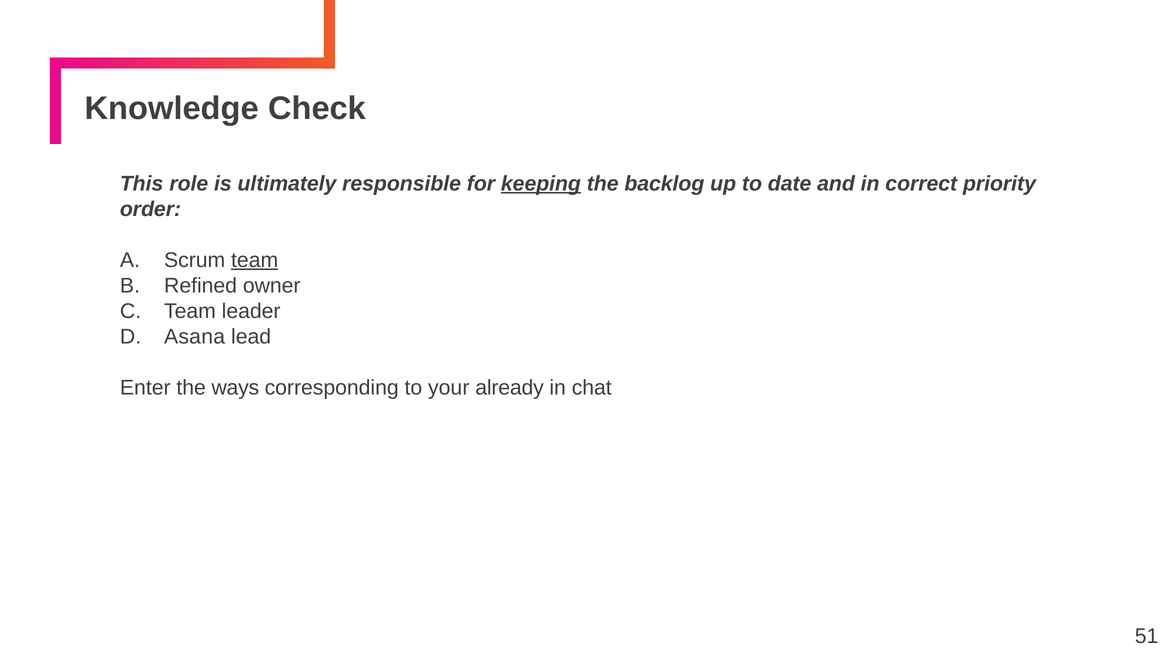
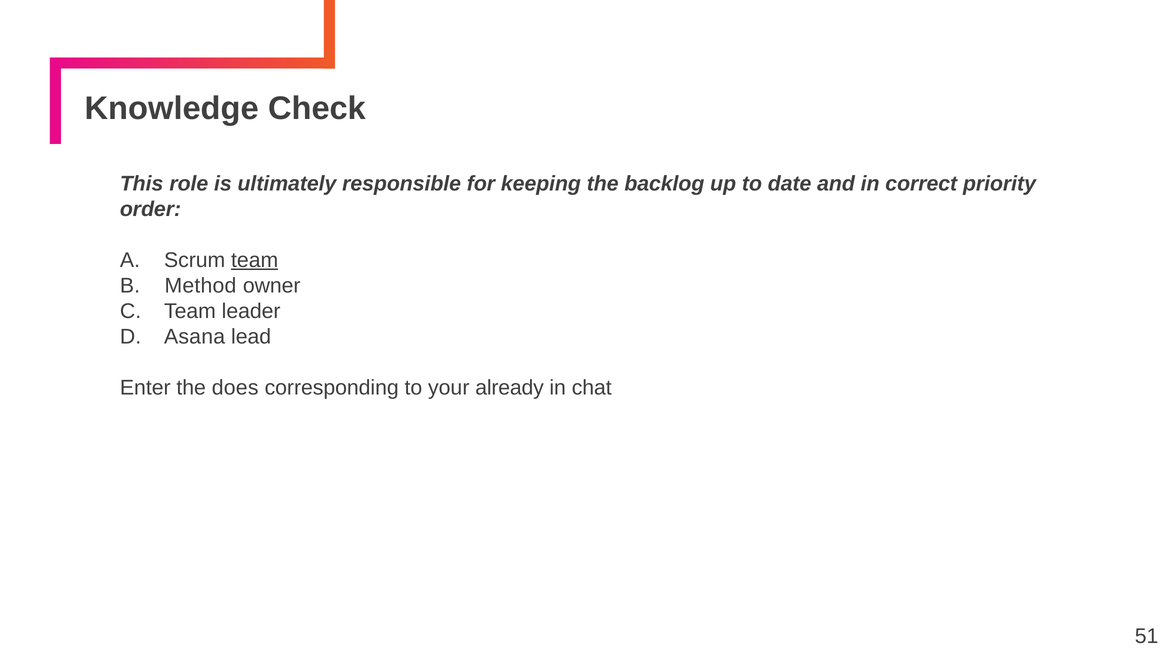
keeping underline: present -> none
Refined: Refined -> Method
ways: ways -> does
